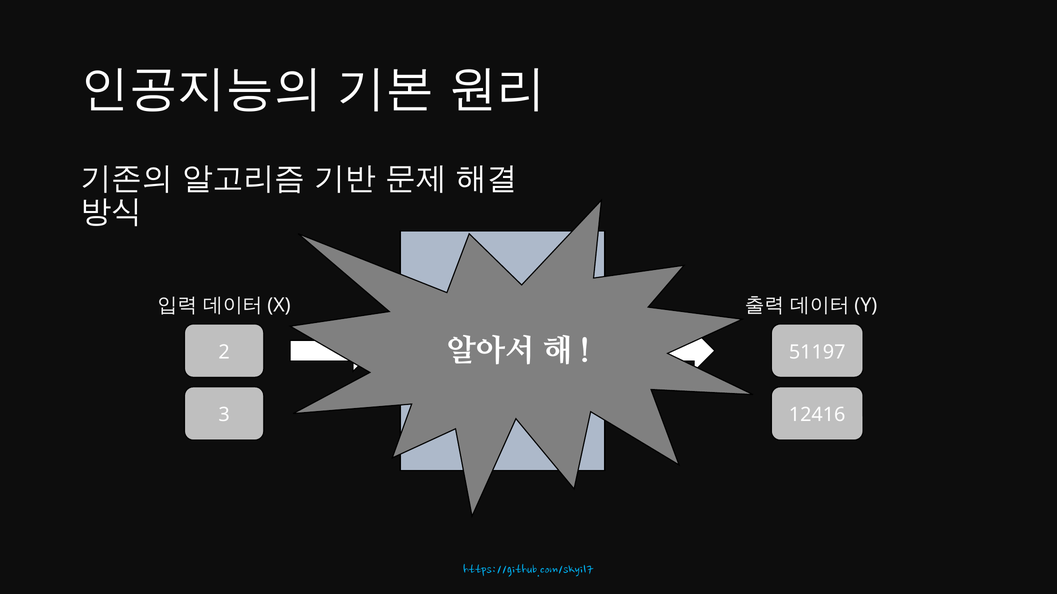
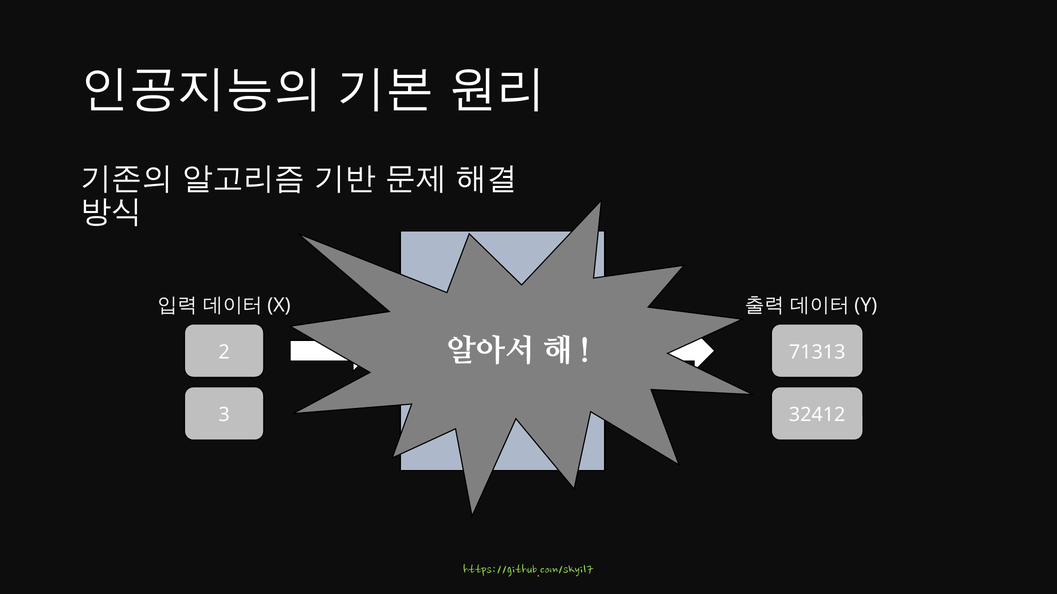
51197: 51197 -> 71313
12416: 12416 -> 32412
https://github.com/skyil7 colour: light blue -> light green
